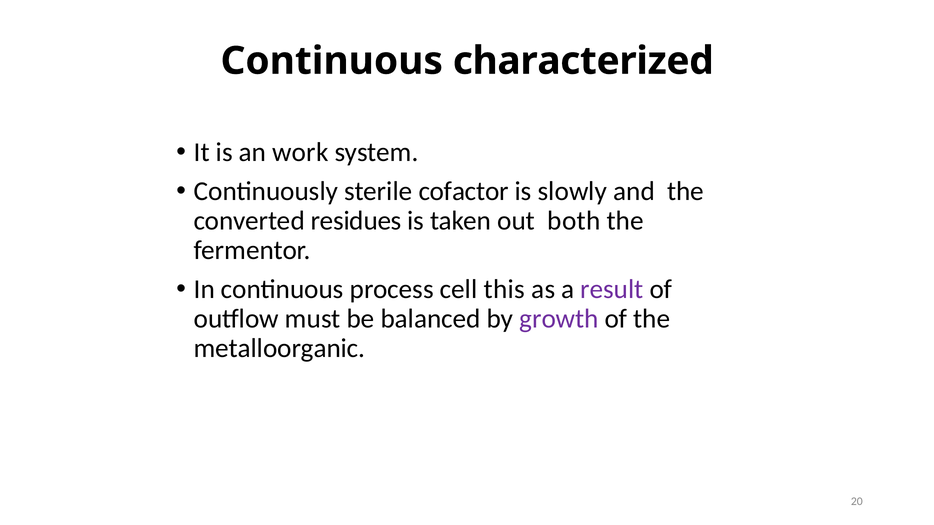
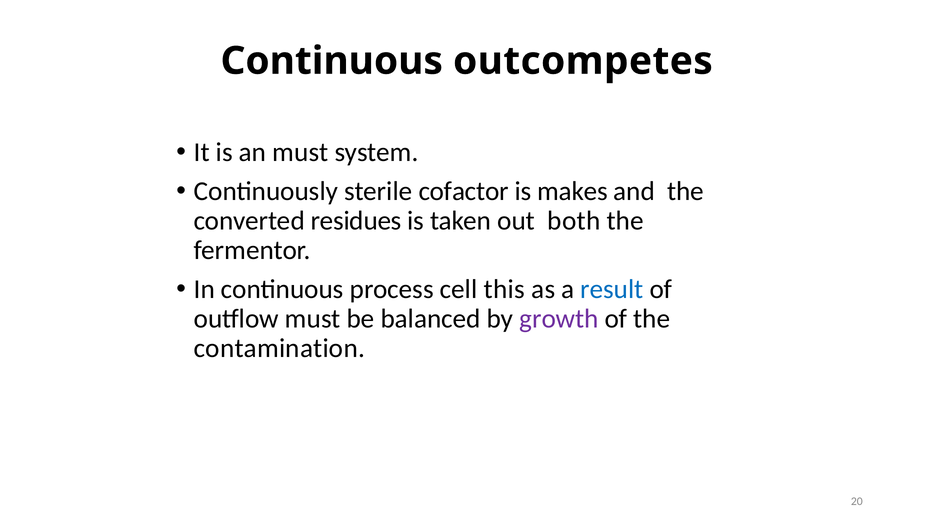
characterized: characterized -> outcompetes
an work: work -> must
slowly: slowly -> makes
result colour: purple -> blue
metalloorganic: metalloorganic -> contamination
